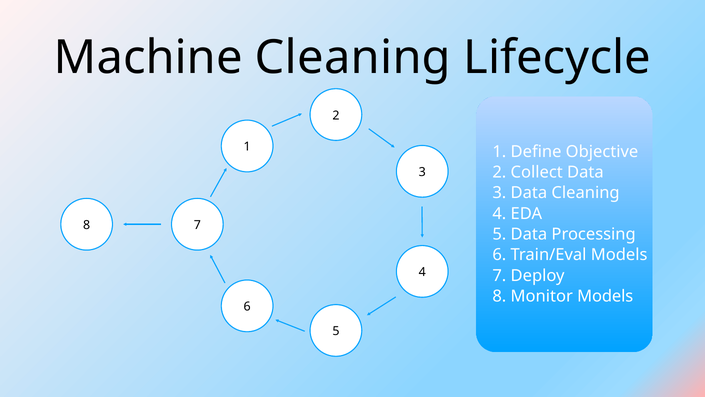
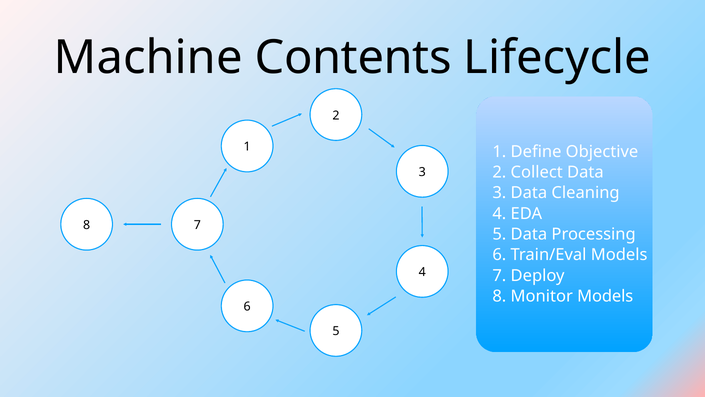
Machine Cleaning: Cleaning -> Contents
